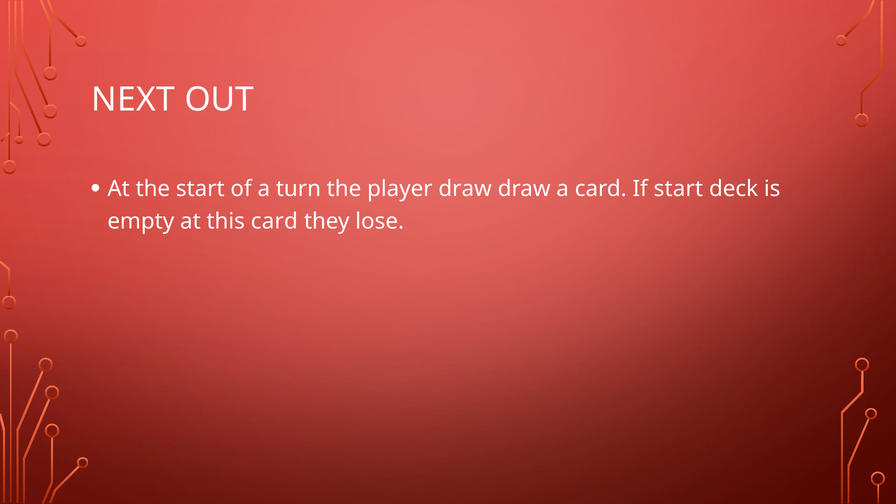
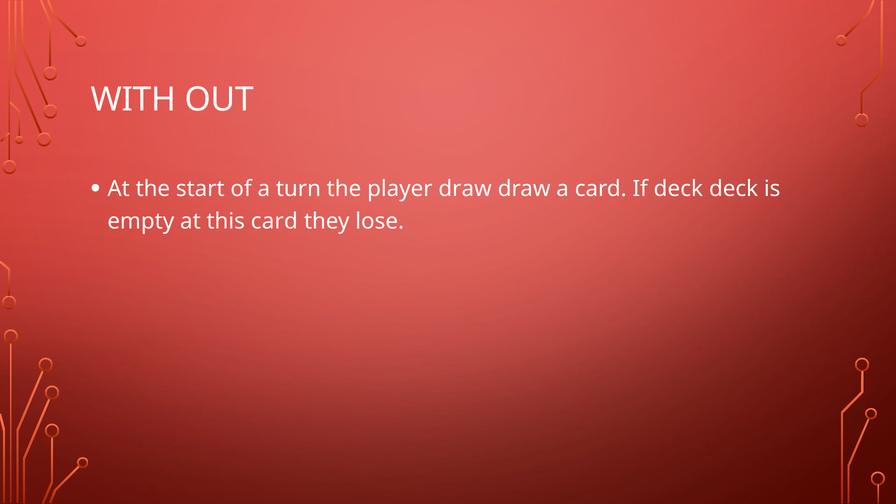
NEXT: NEXT -> WITH
If start: start -> deck
